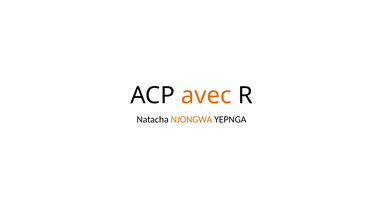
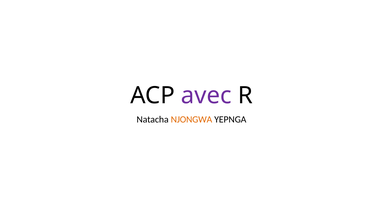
avec colour: orange -> purple
